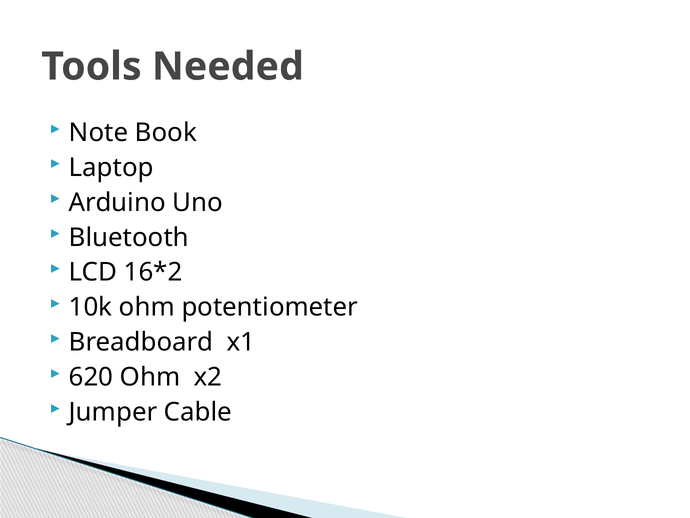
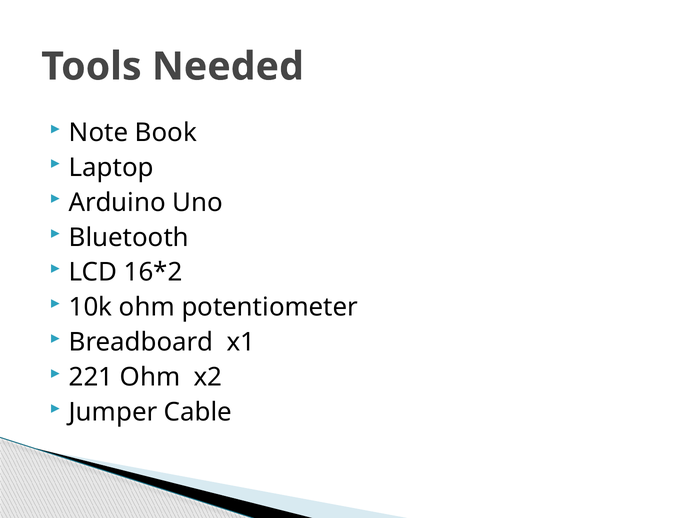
620: 620 -> 221
